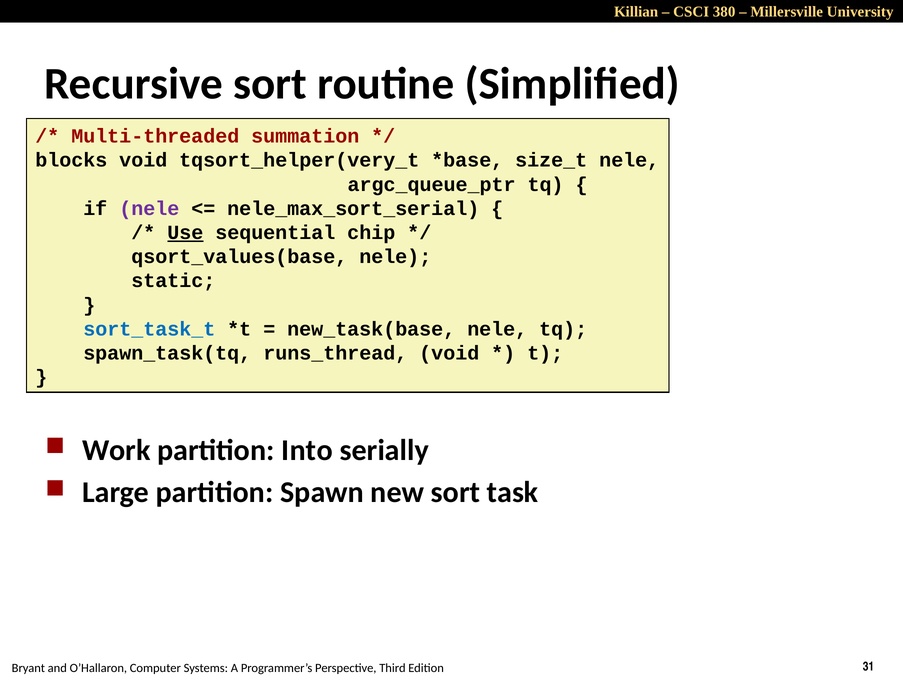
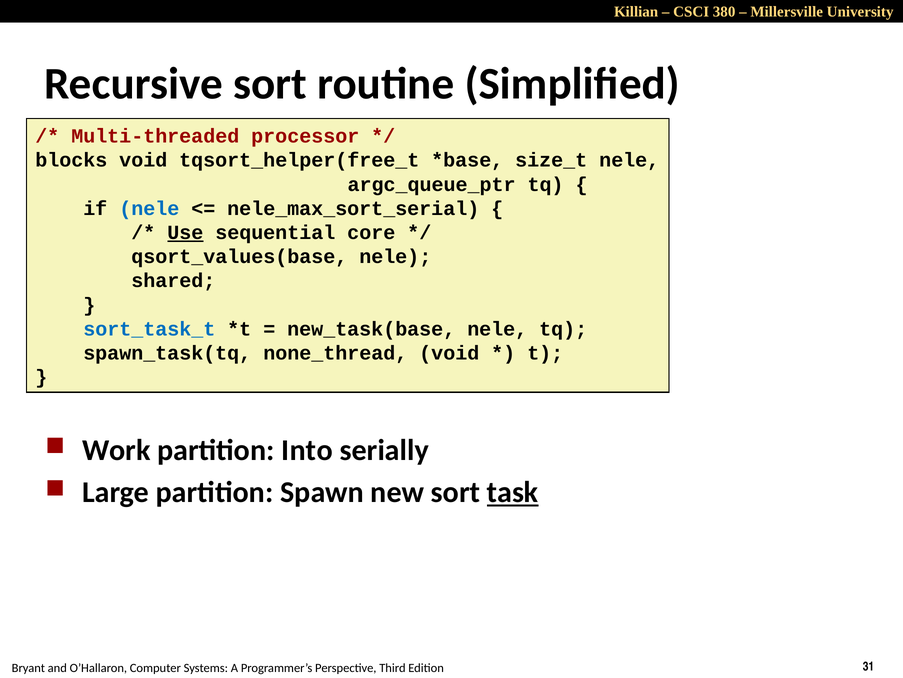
summation: summation -> processor
tqsort_helper(very_t: tqsort_helper(very_t -> tqsort_helper(free_t
nele at (149, 208) colour: purple -> blue
chip: chip -> core
static: static -> shared
runs_thread: runs_thread -> none_thread
task underline: none -> present
